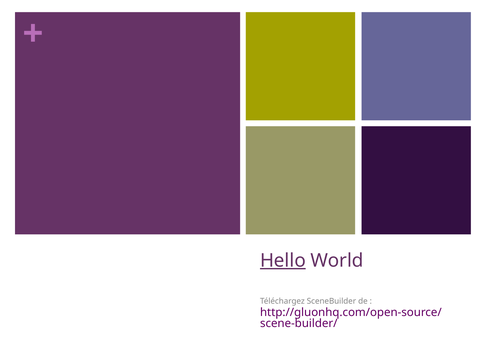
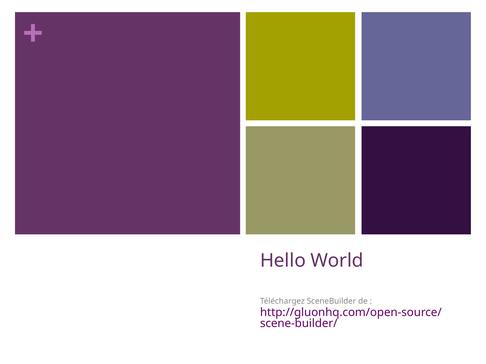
Hello underline: present -> none
